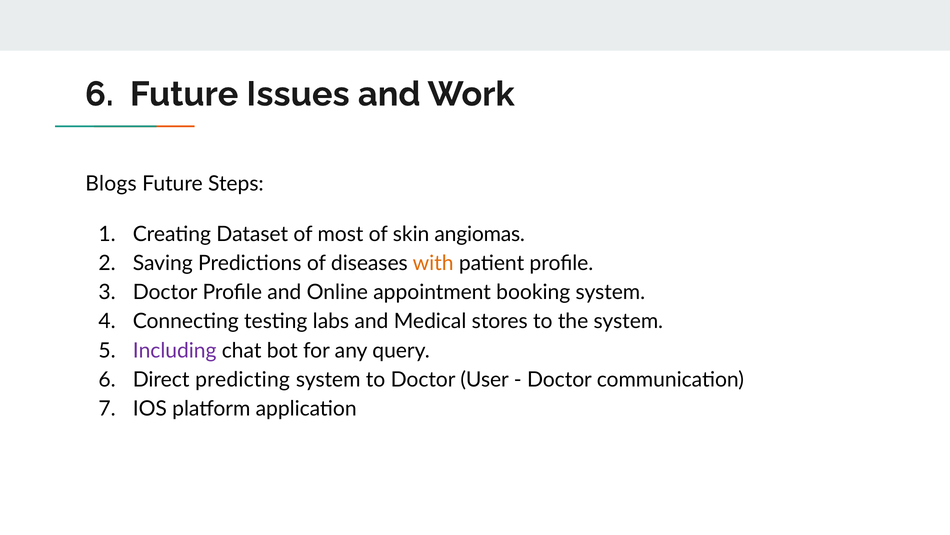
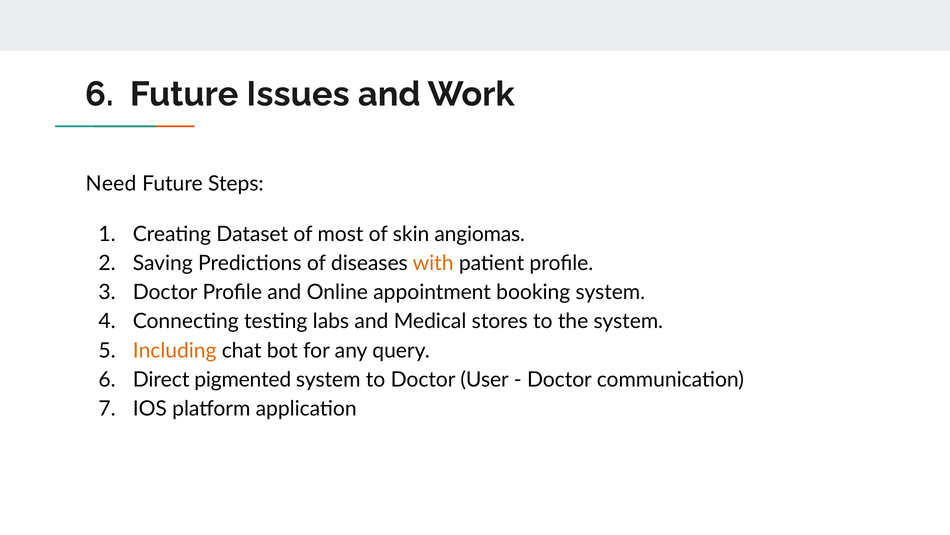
Blogs: Blogs -> Need
Including colour: purple -> orange
predicting: predicting -> pigmented
